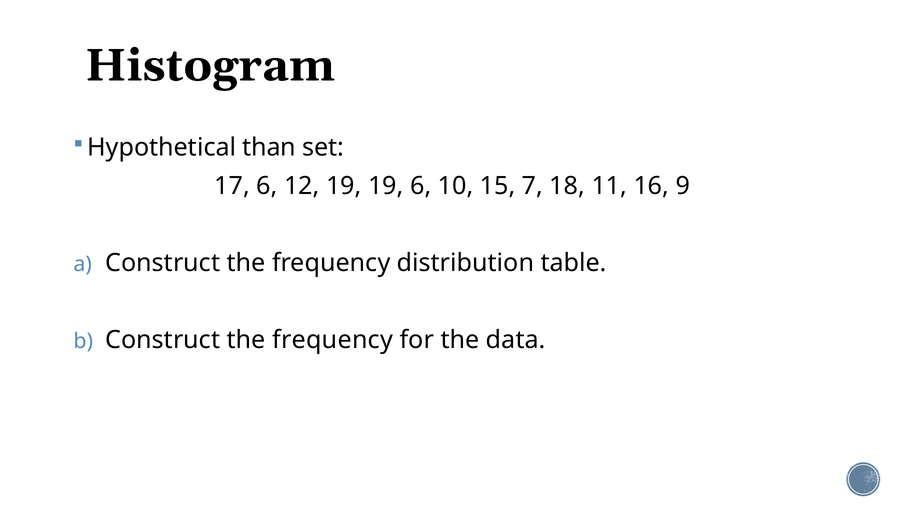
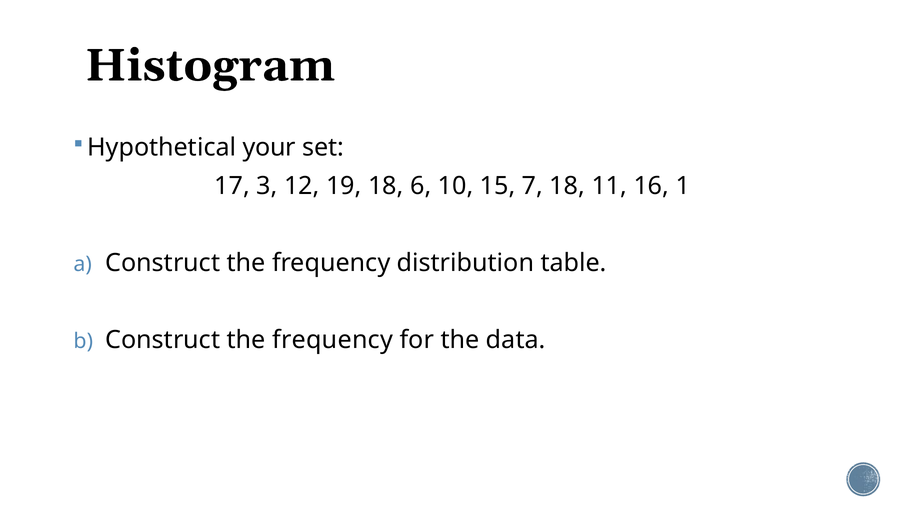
than: than -> your
17 6: 6 -> 3
19 19: 19 -> 18
9: 9 -> 1
